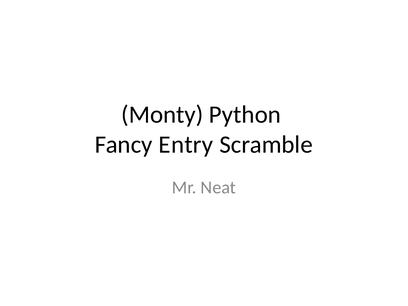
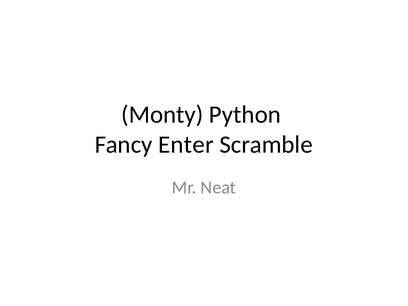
Entry: Entry -> Enter
